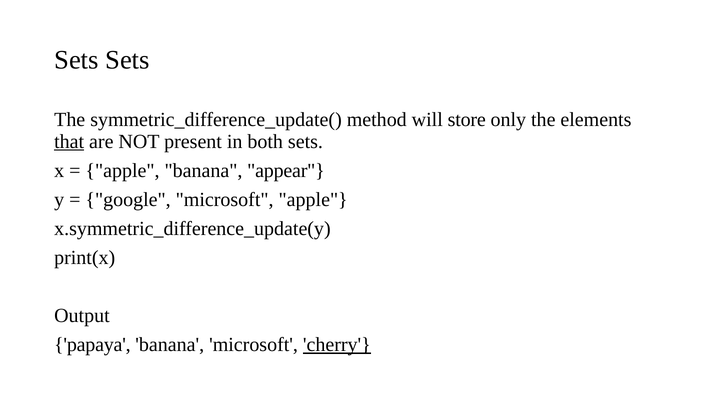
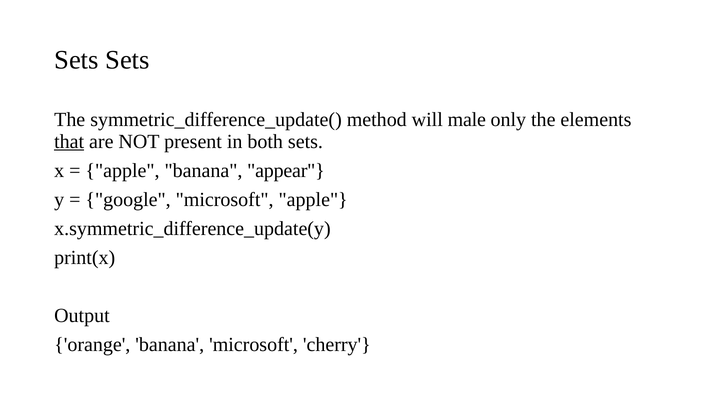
store: store -> male
papaya: papaya -> orange
cherry underline: present -> none
